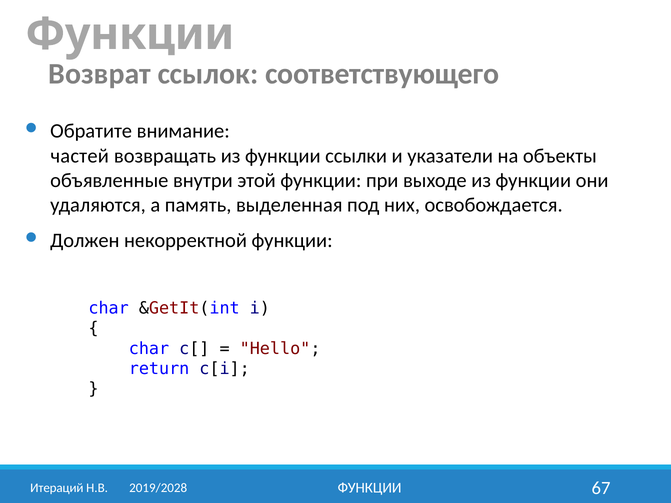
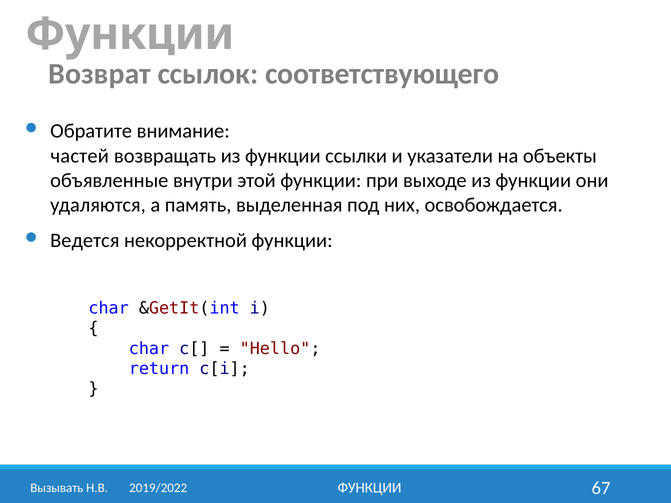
Должен: Должен -> Ведется
Итераций: Итераций -> Вызывать
2019/2028: 2019/2028 -> 2019/2022
